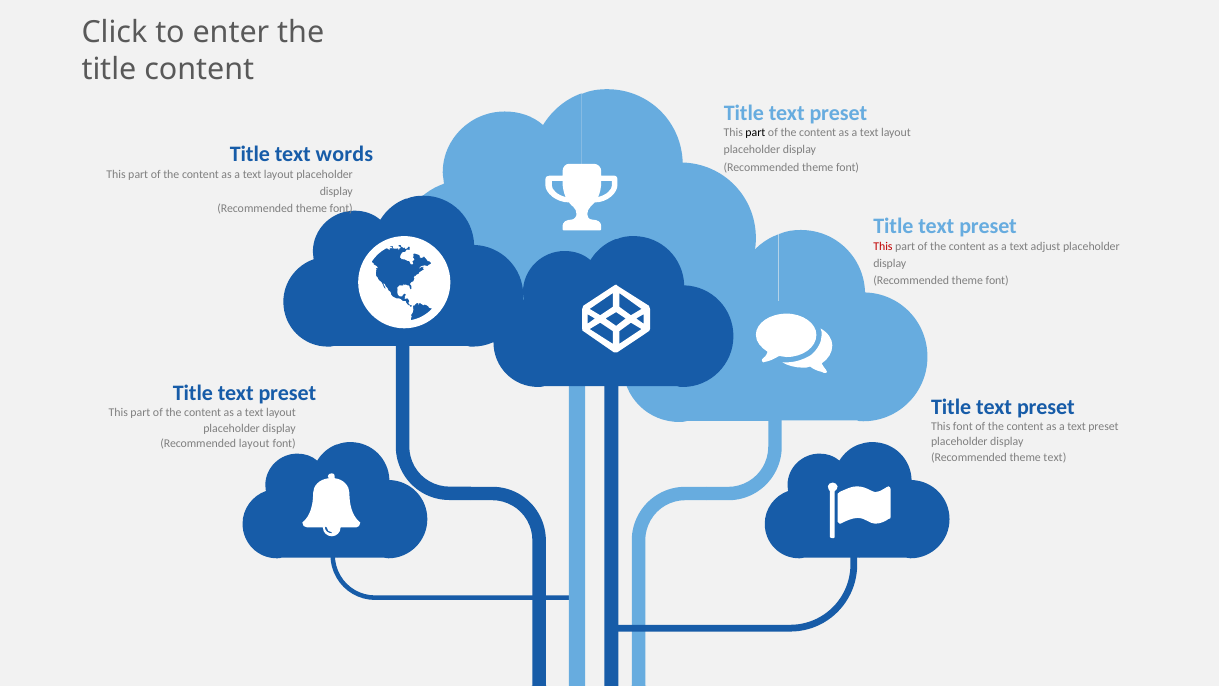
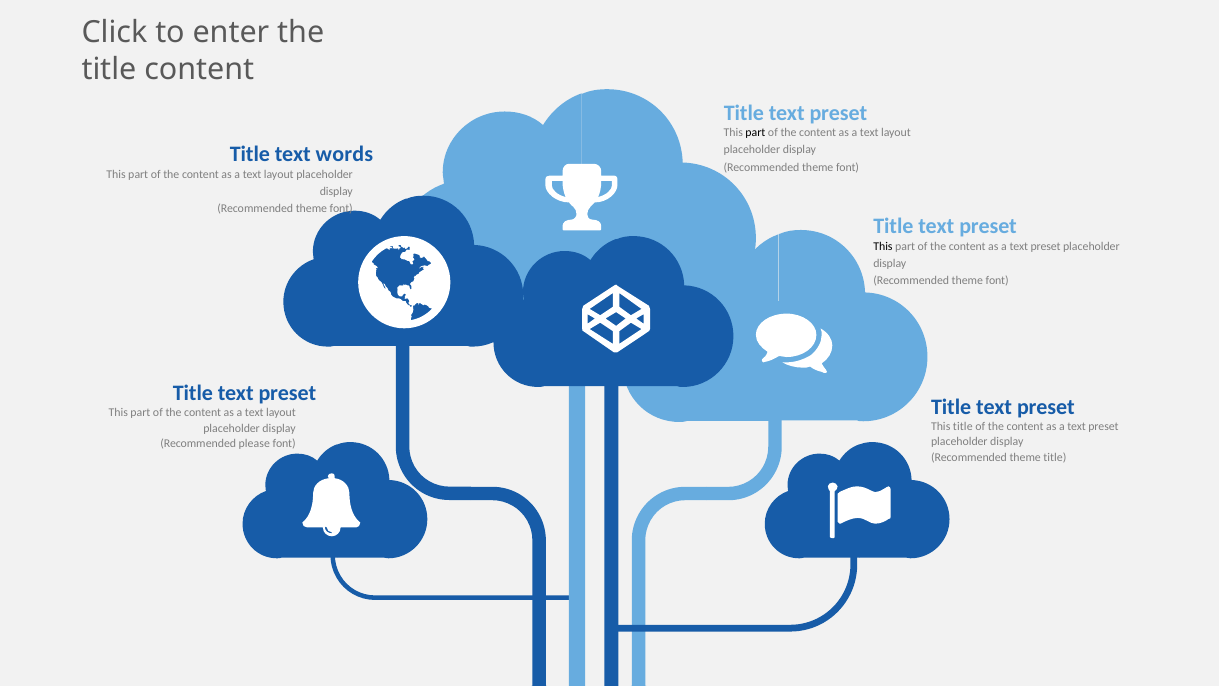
This at (883, 246) colour: red -> black
adjust at (1046, 246): adjust -> preset
This font: font -> title
Recommended layout: layout -> please
theme text: text -> title
